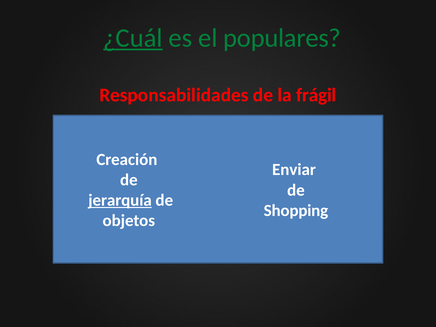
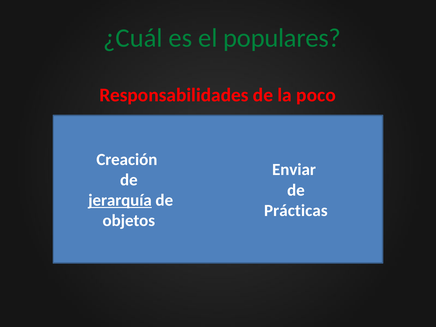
¿Cuál underline: present -> none
frágil: frágil -> poco
Shopping: Shopping -> Prácticas
